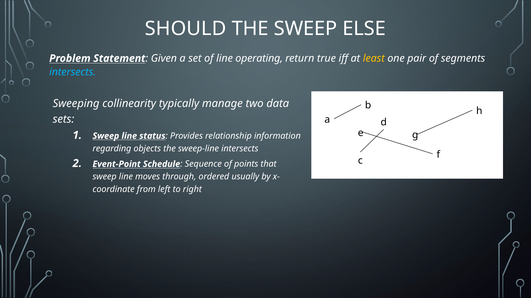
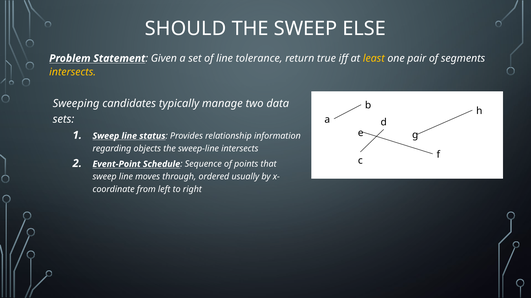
operating: operating -> tolerance
intersects at (73, 72) colour: light blue -> yellow
collinearity: collinearity -> candidates
